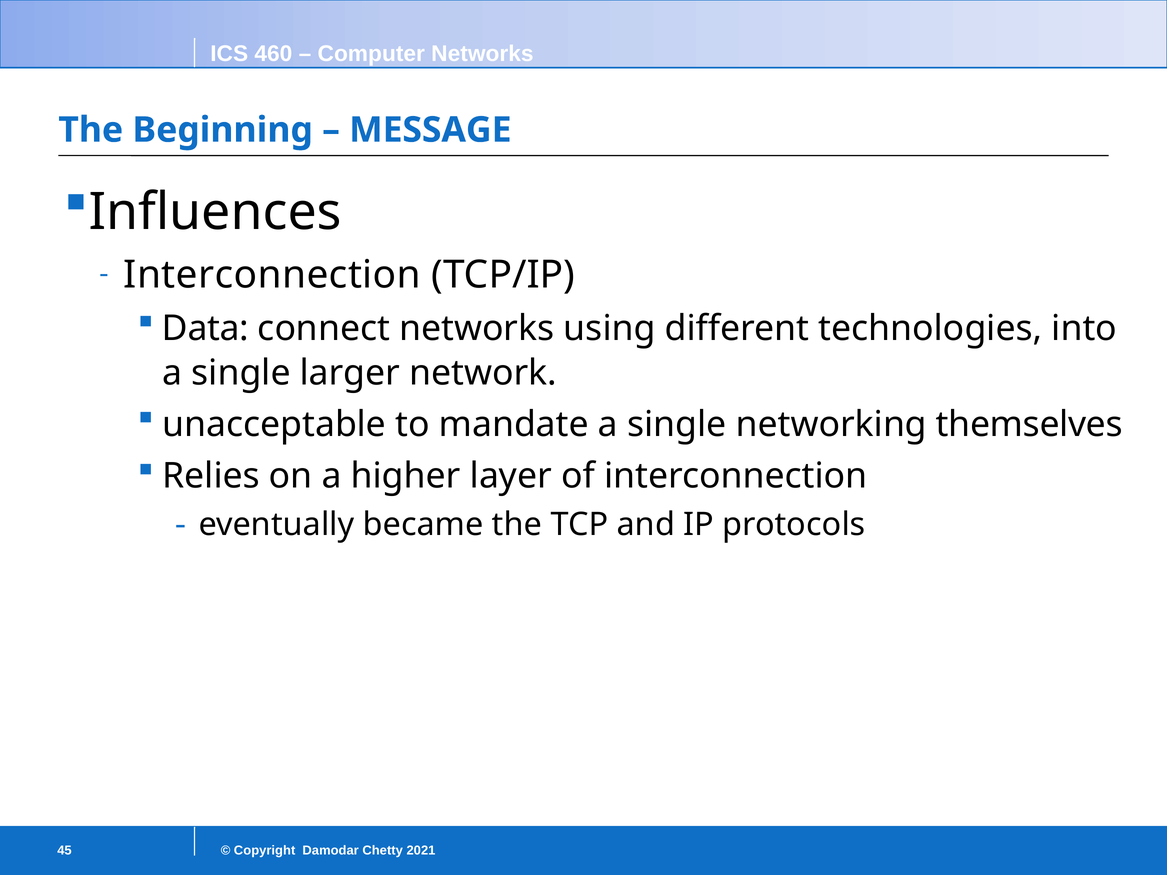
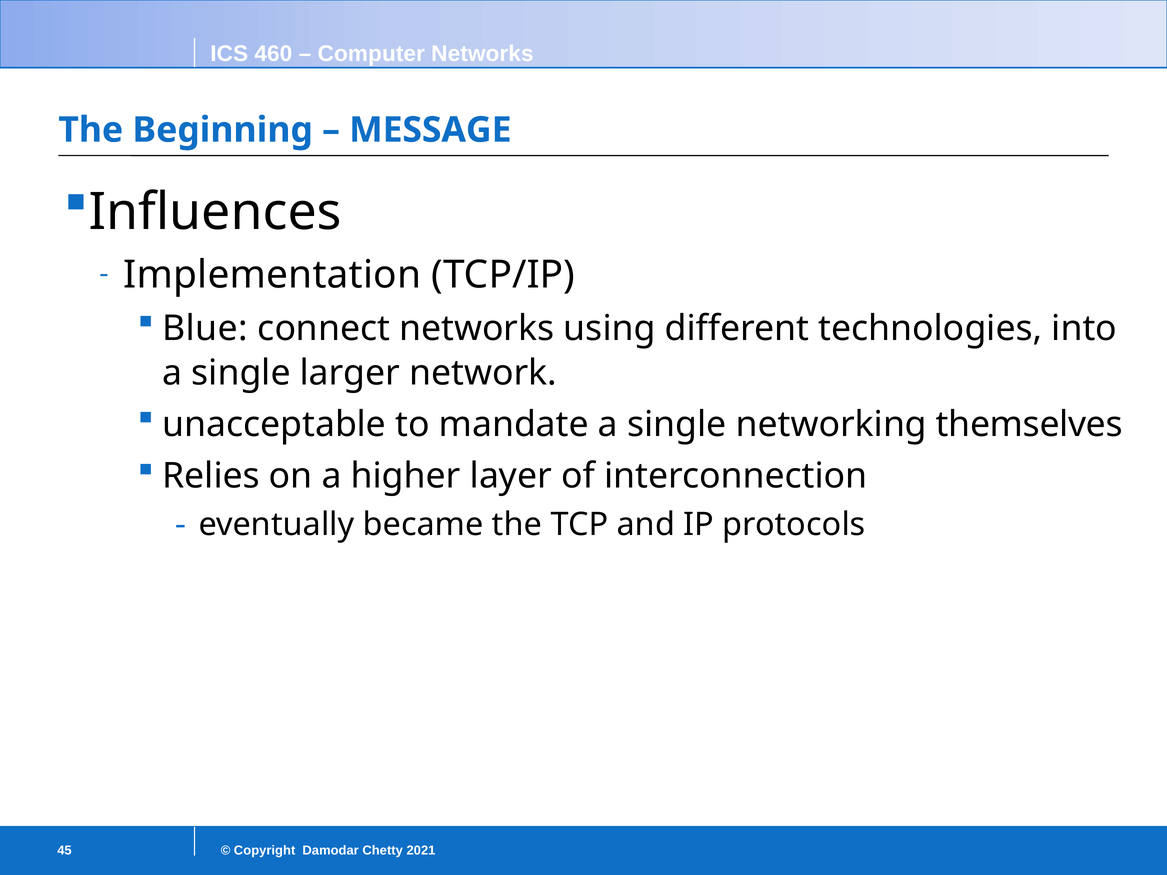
Interconnection at (272, 275): Interconnection -> Implementation
Data: Data -> Blue
